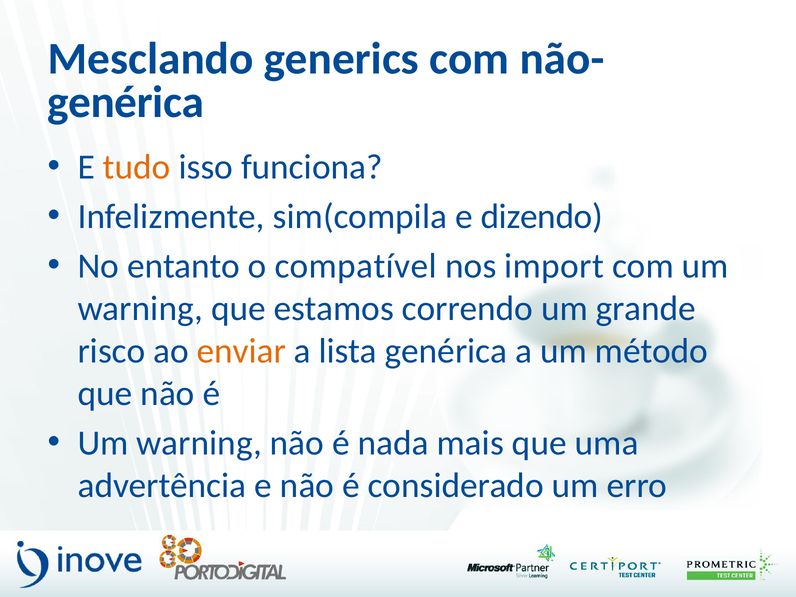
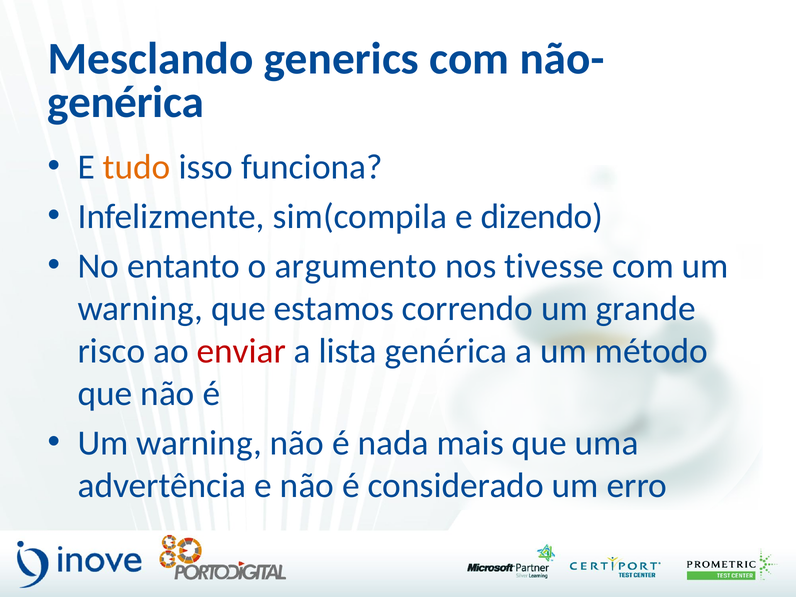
compatível: compatível -> argumento
import: import -> tivesse
enviar colour: orange -> red
